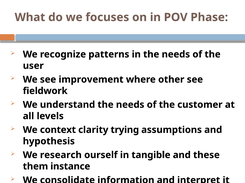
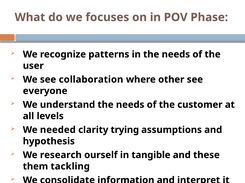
improvement: improvement -> collaboration
fieldwork: fieldwork -> everyone
context: context -> needed
instance: instance -> tackling
